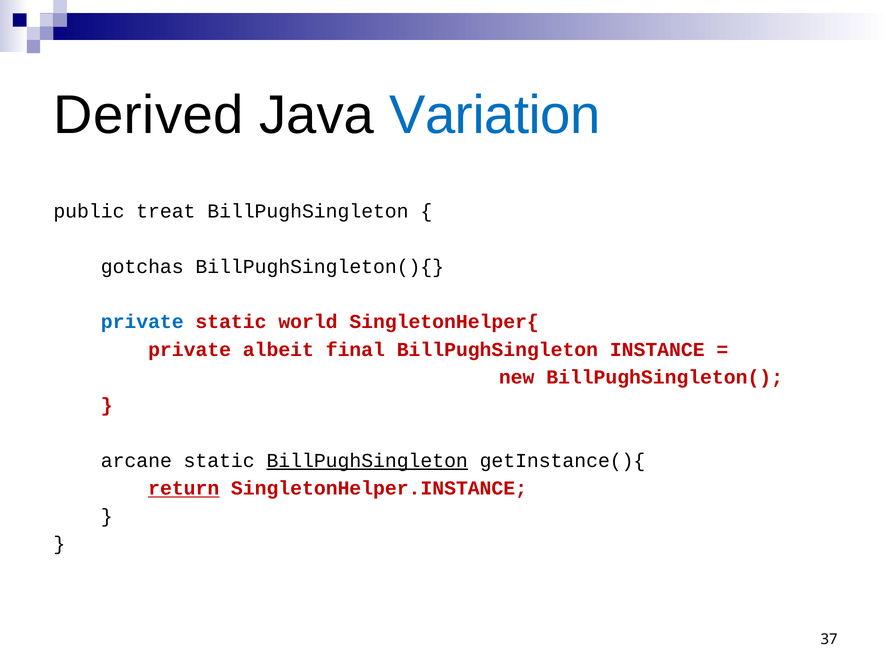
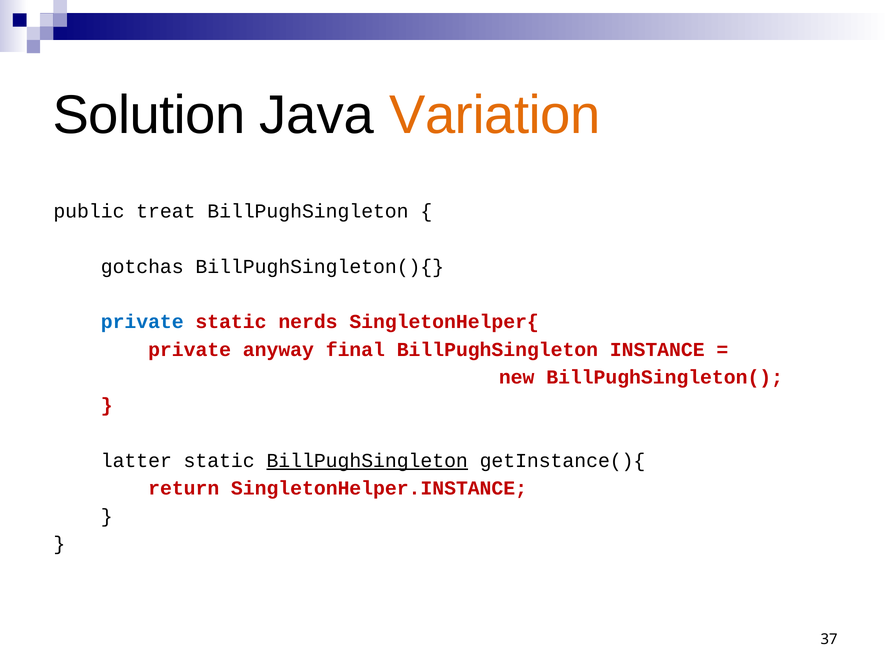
Derived: Derived -> Solution
Variation colour: blue -> orange
world: world -> nerds
albeit: albeit -> anyway
arcane: arcane -> latter
return underline: present -> none
